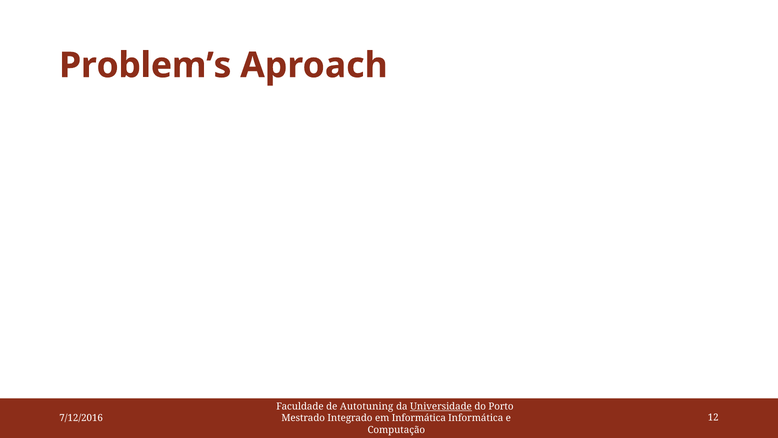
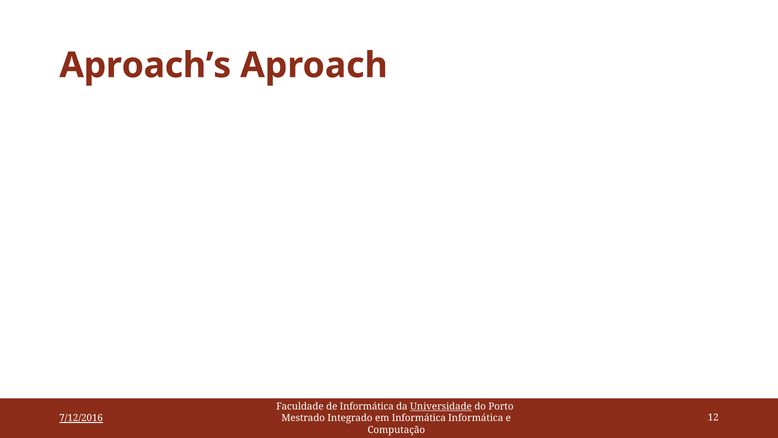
Problem’s: Problem’s -> Aproach’s
de Autotuning: Autotuning -> Informática
7/12/2016 underline: none -> present
